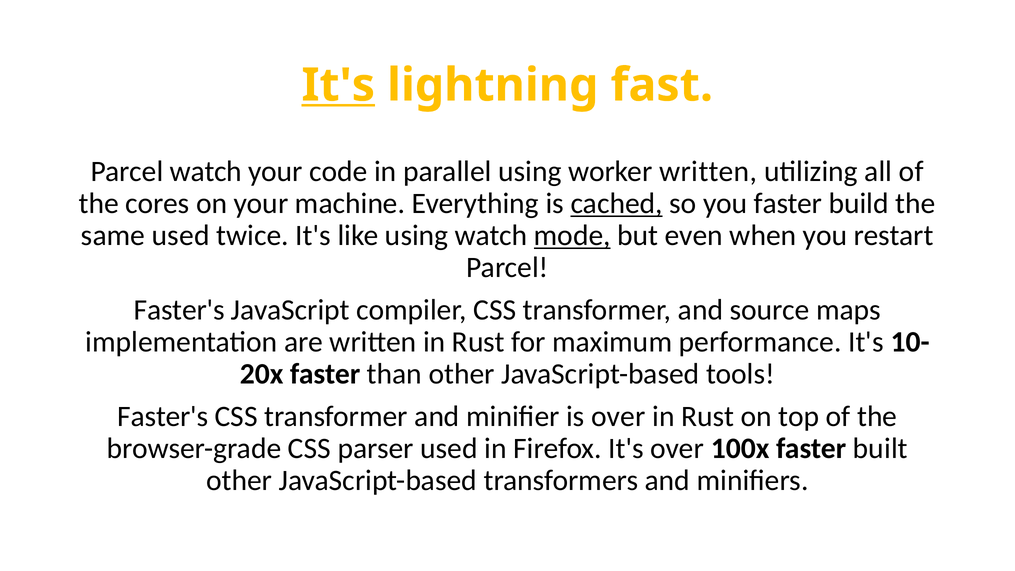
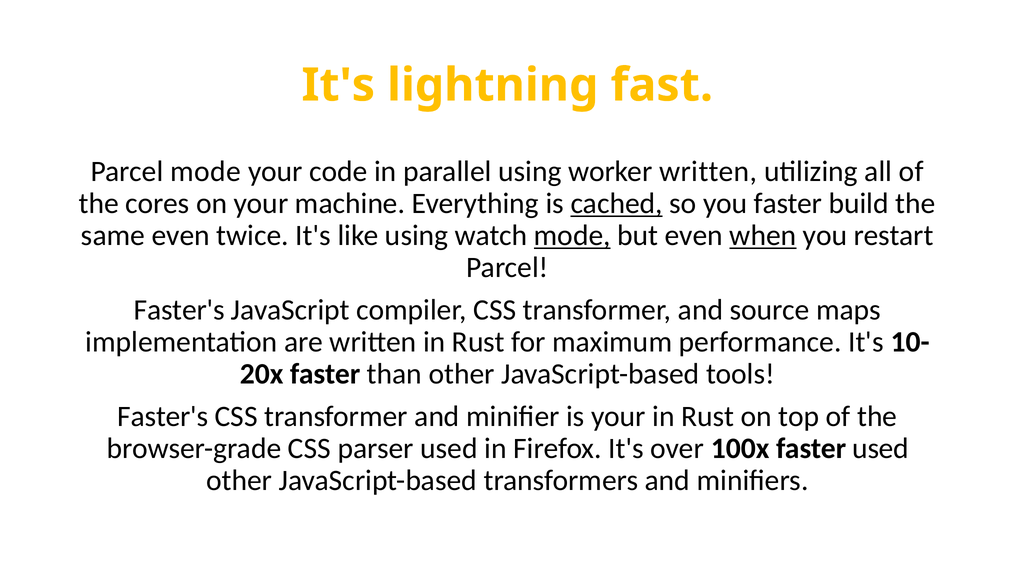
It's at (338, 85) underline: present -> none
Parcel watch: watch -> mode
same used: used -> even
when underline: none -> present
is over: over -> your
faster built: built -> used
